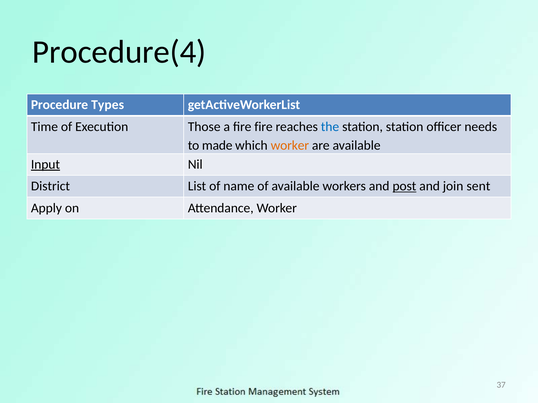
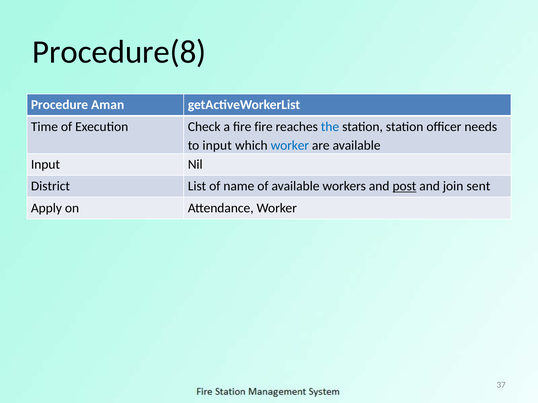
Procedure(4: Procedure(4 -> Procedure(8
Types: Types -> Aman
Those: Those -> Check
to made: made -> input
worker at (290, 146) colour: orange -> blue
Input at (45, 165) underline: present -> none
